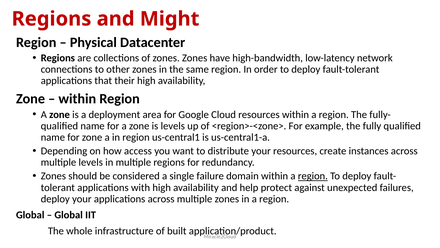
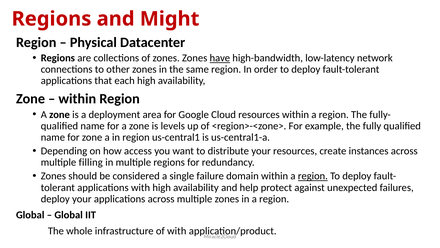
have underline: none -> present
their: their -> each
multiple levels: levels -> filling
of built: built -> with
